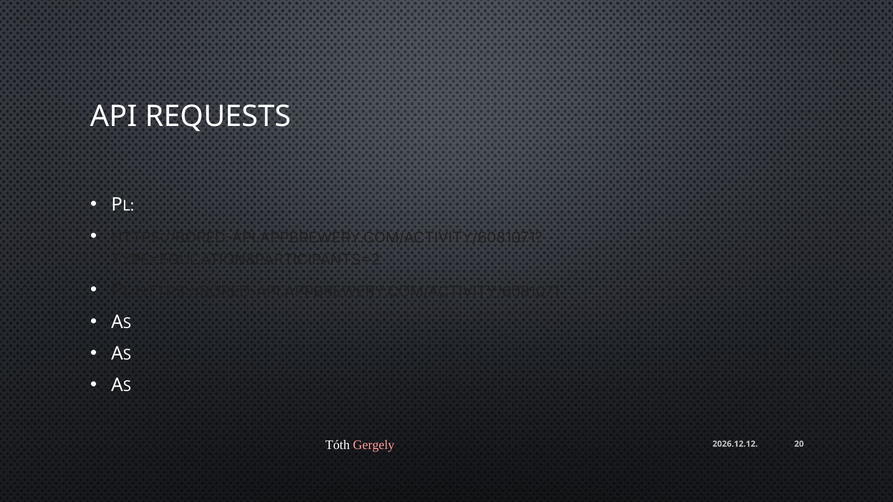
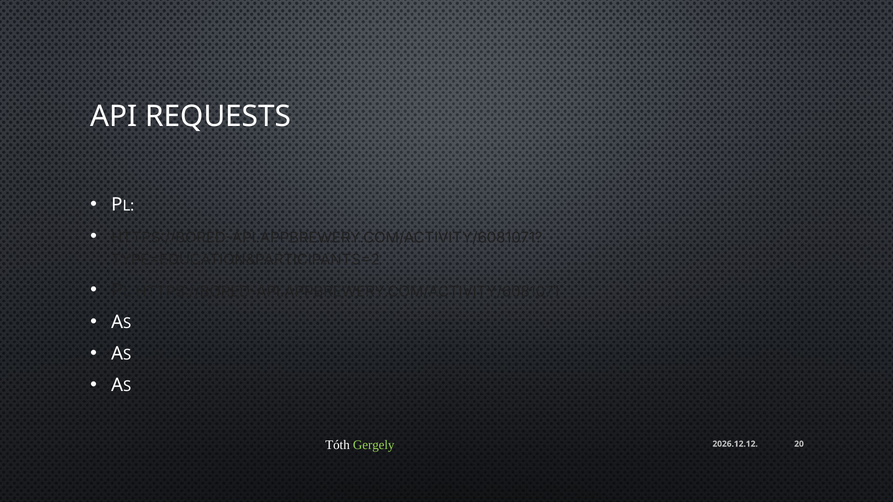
Gergely colour: pink -> light green
